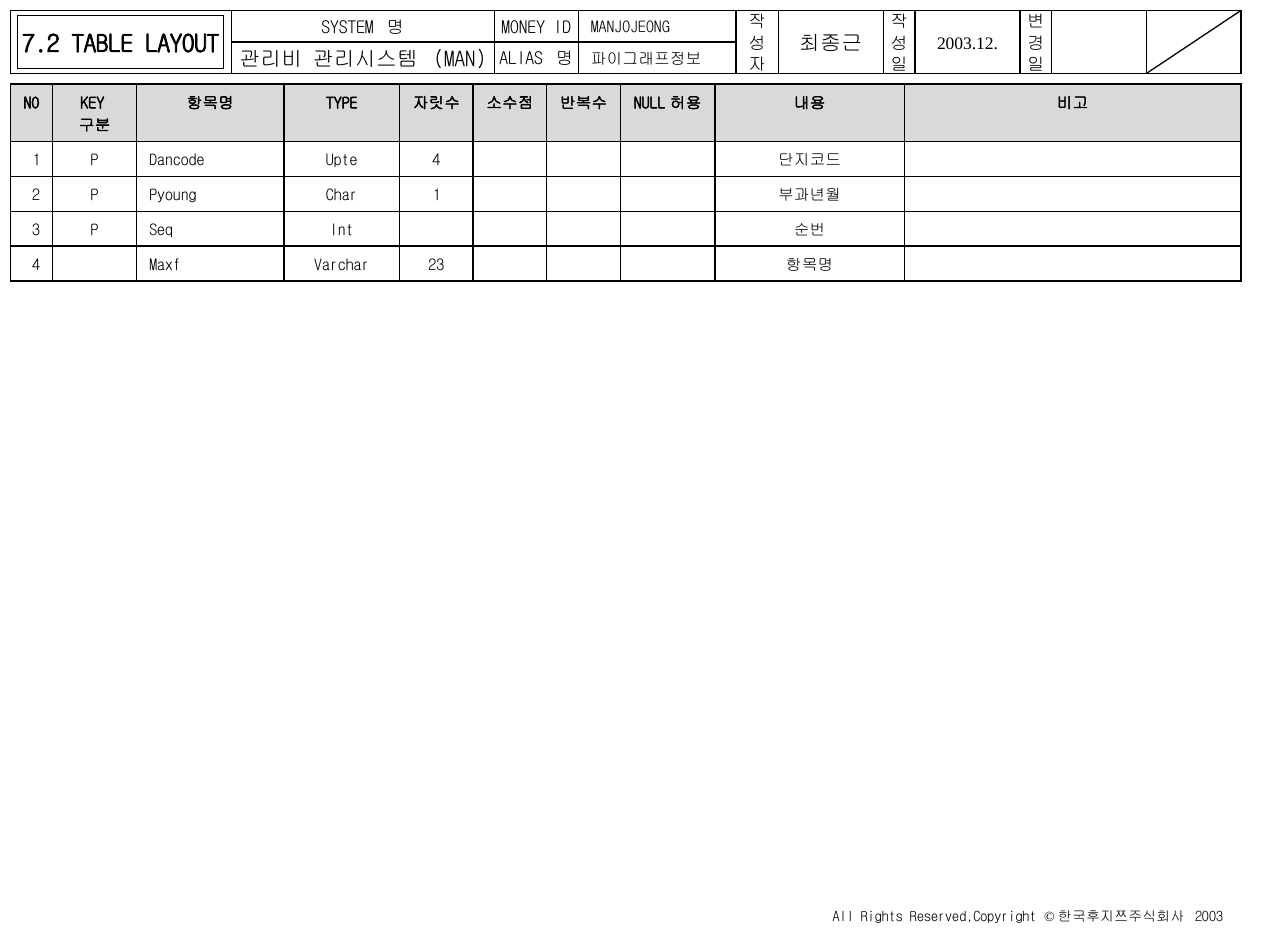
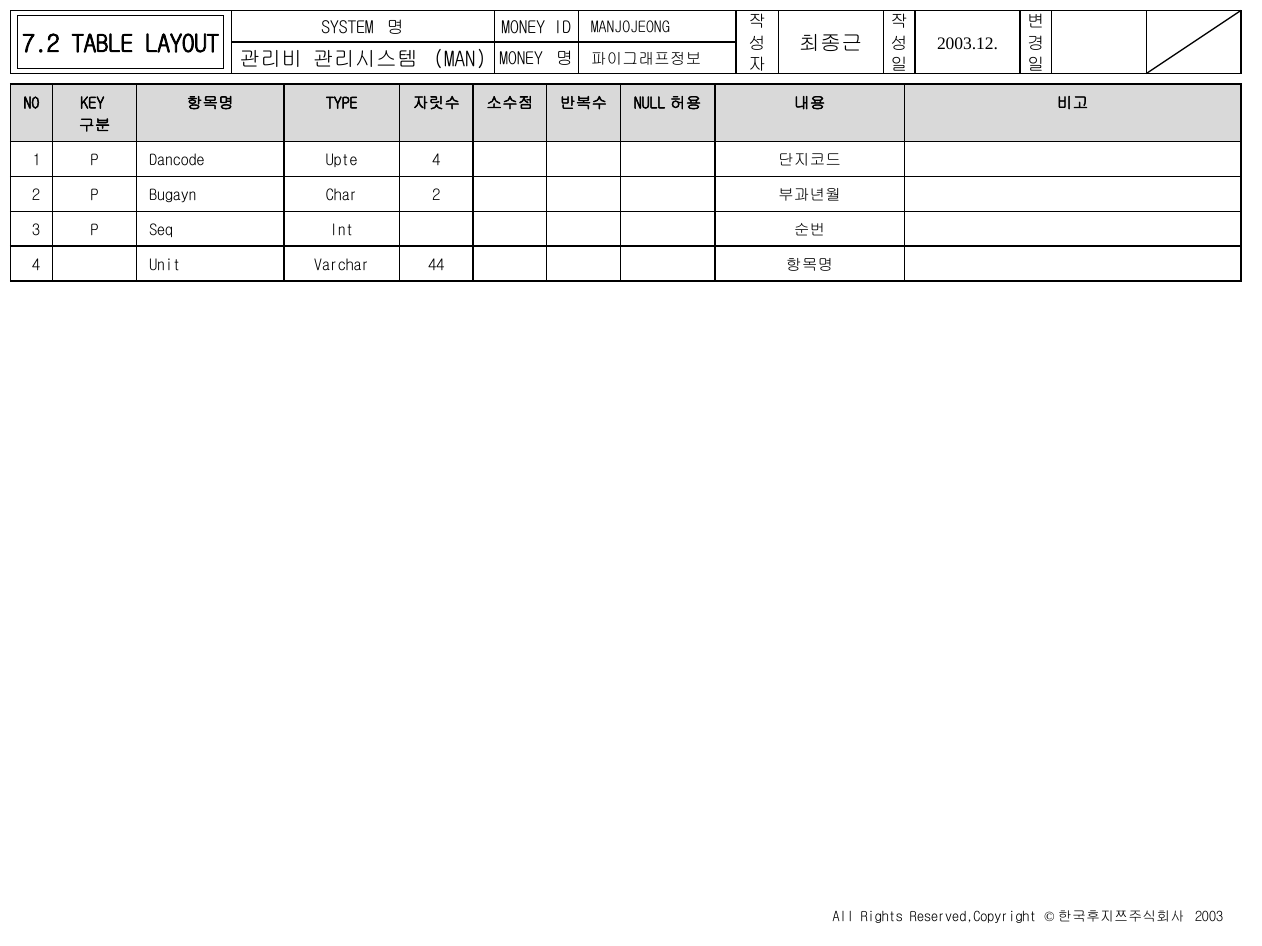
ALIAS at (521, 59): ALIAS -> MONEY
Pyoung: Pyoung -> Bugayn
Char 1: 1 -> 2
Maxf: Maxf -> Unit
23: 23 -> 44
